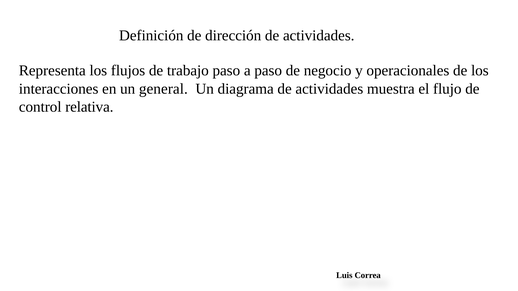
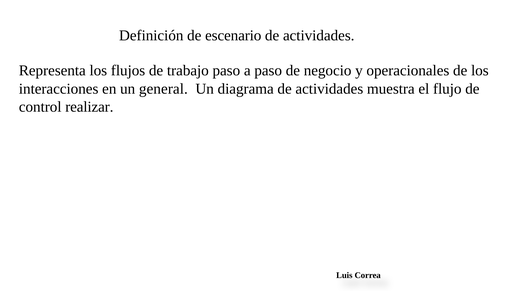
dirección: dirección -> escenario
relativa: relativa -> realizar
